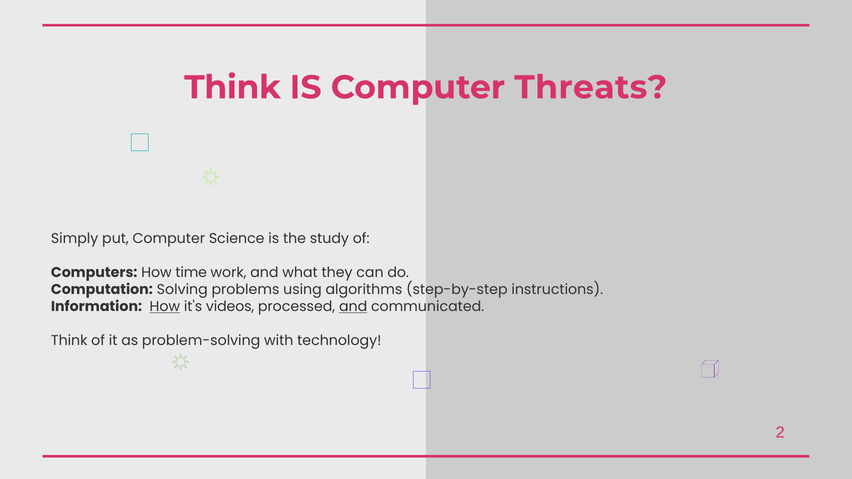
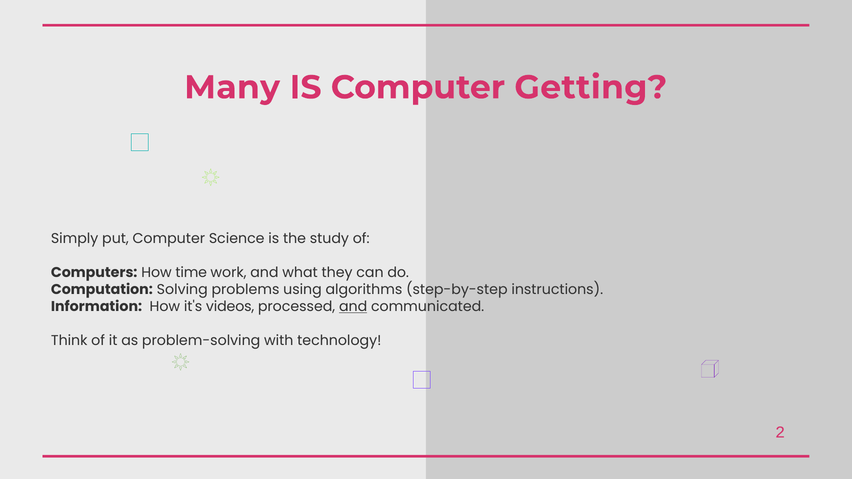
Think at (232, 87): Think -> Many
Threats: Threats -> Getting
How at (165, 307) underline: present -> none
